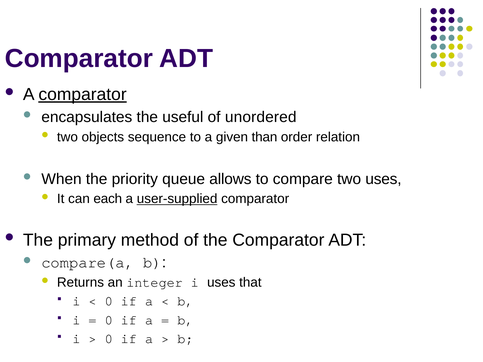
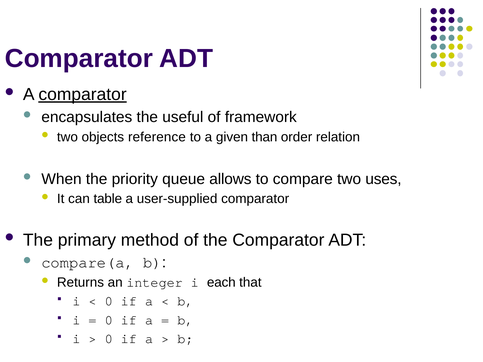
unordered: unordered -> framework
sequence: sequence -> reference
each: each -> table
user-supplied underline: present -> none
i uses: uses -> each
